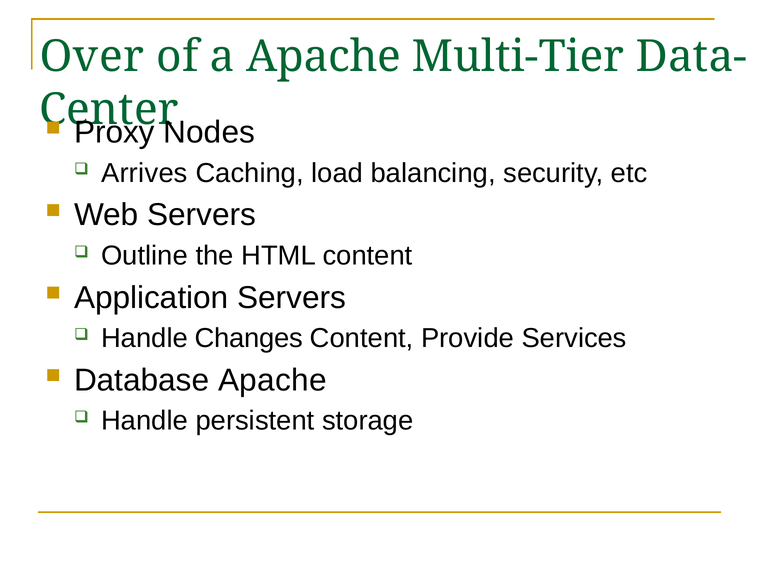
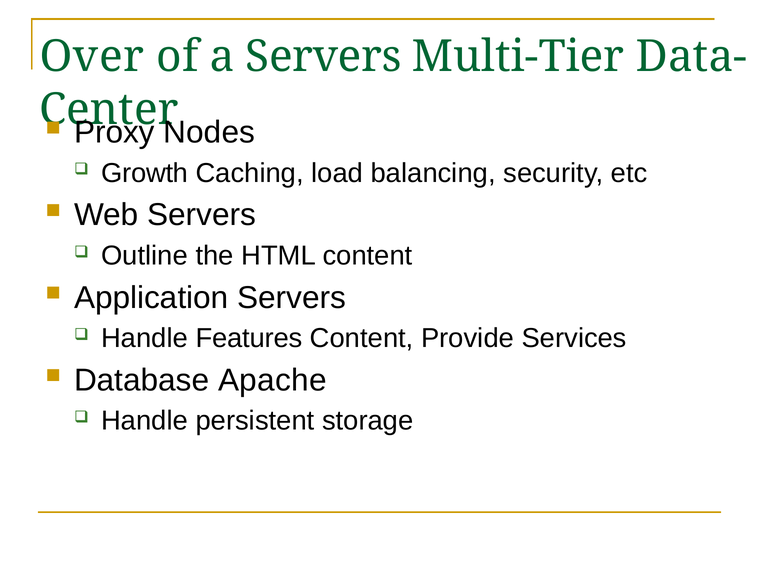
a Apache: Apache -> Servers
Arrives: Arrives -> Growth
Changes: Changes -> Features
